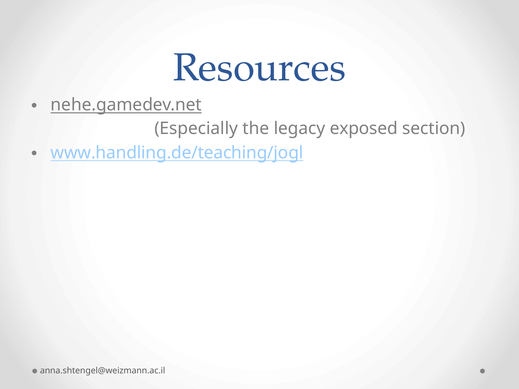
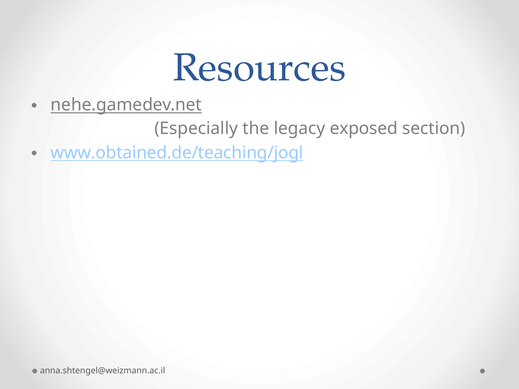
www.handling.de/teaching/jogl: www.handling.de/teaching/jogl -> www.obtained.de/teaching/jogl
